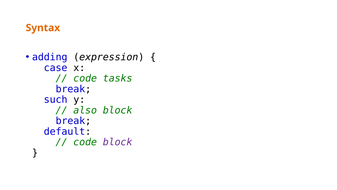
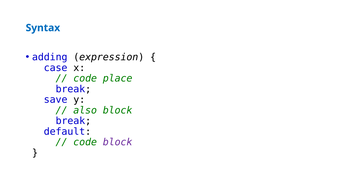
Syntax colour: orange -> blue
tasks: tasks -> place
such: such -> save
